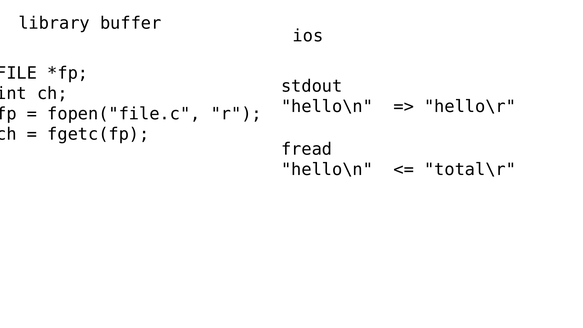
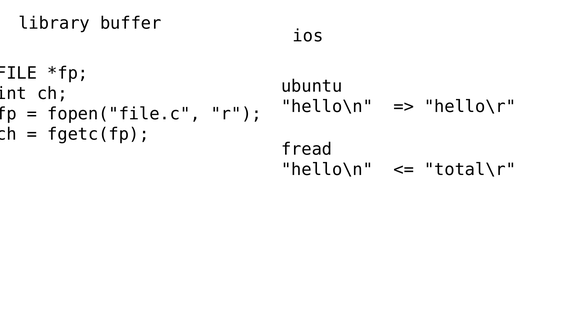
stdout: stdout -> ubuntu
